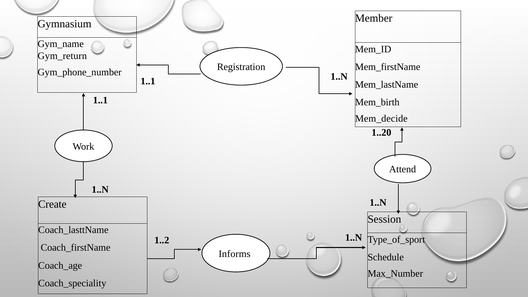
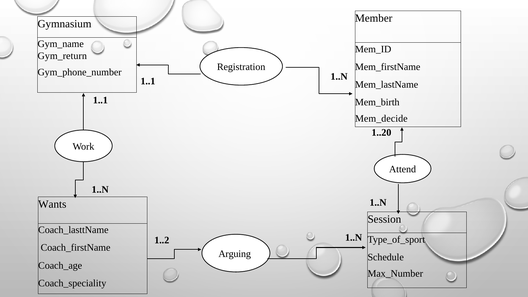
Create: Create -> Wants
Informs: Informs -> Arguing
